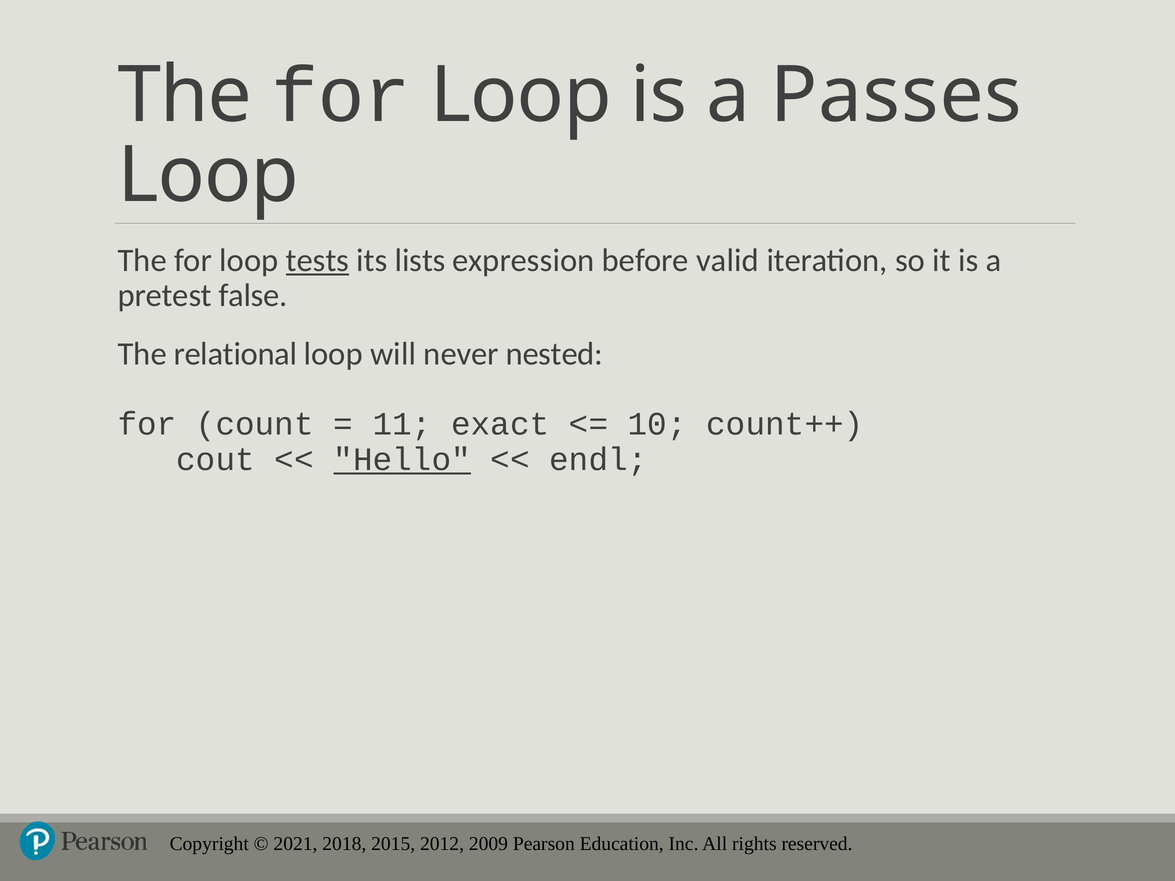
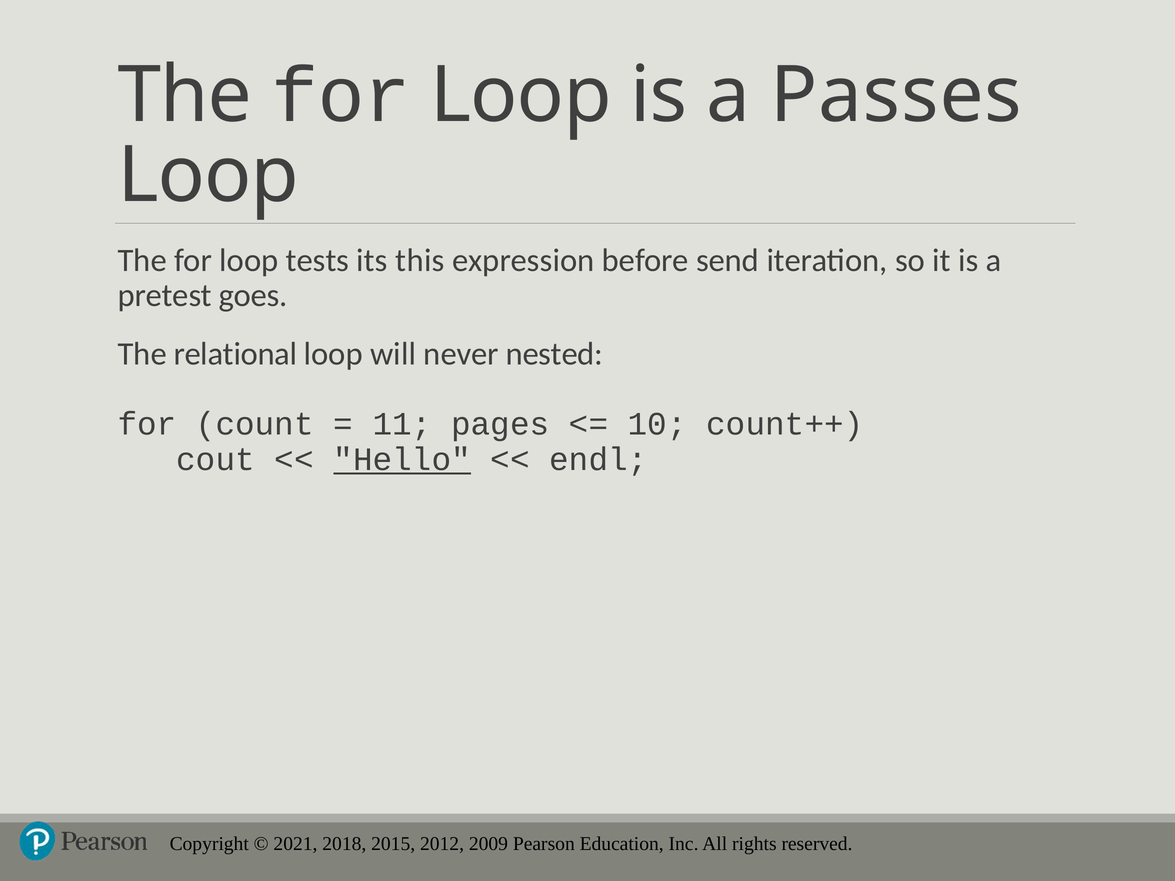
tests underline: present -> none
lists: lists -> this
valid: valid -> send
false: false -> goes
exact: exact -> pages
